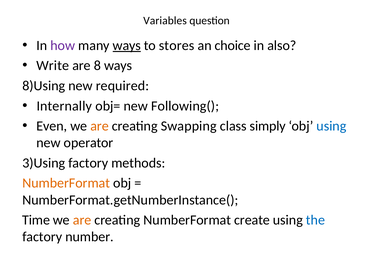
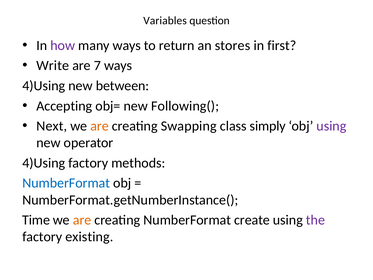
ways at (127, 45) underline: present -> none
stores: stores -> return
choice: choice -> stores
also: also -> first
8: 8 -> 7
8)Using at (44, 86): 8)Using -> 4)Using
required: required -> between
Internally: Internally -> Accepting
Even: Even -> Next
using at (331, 126) colour: blue -> purple
3)Using at (44, 163): 3)Using -> 4)Using
NumberFormat at (66, 183) colour: orange -> blue
the colour: blue -> purple
number: number -> existing
